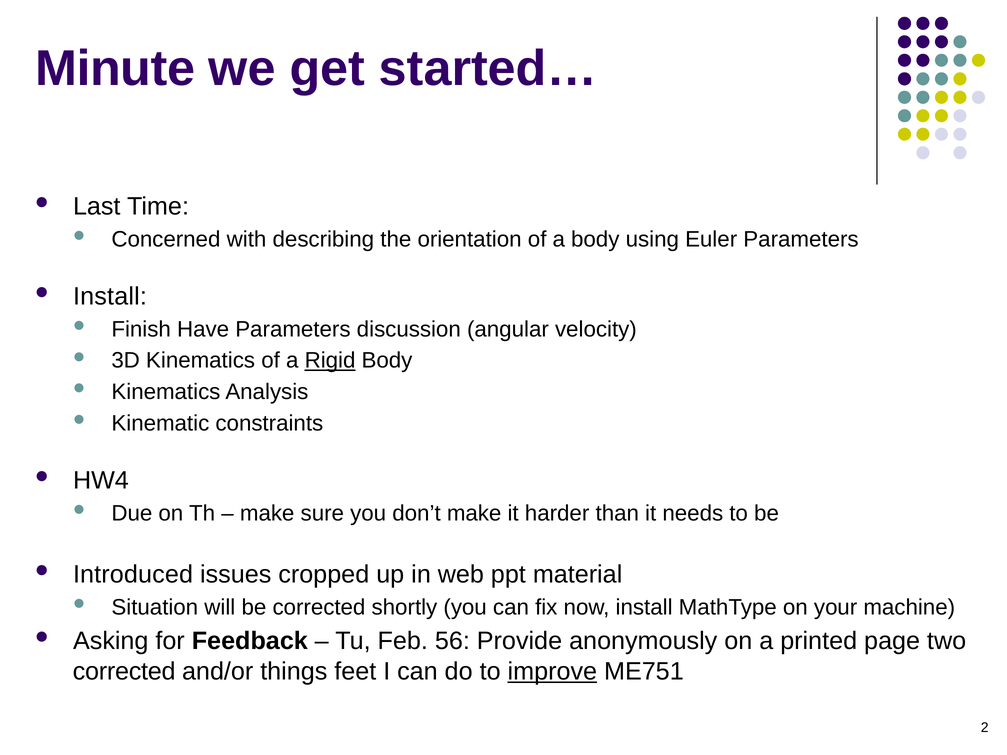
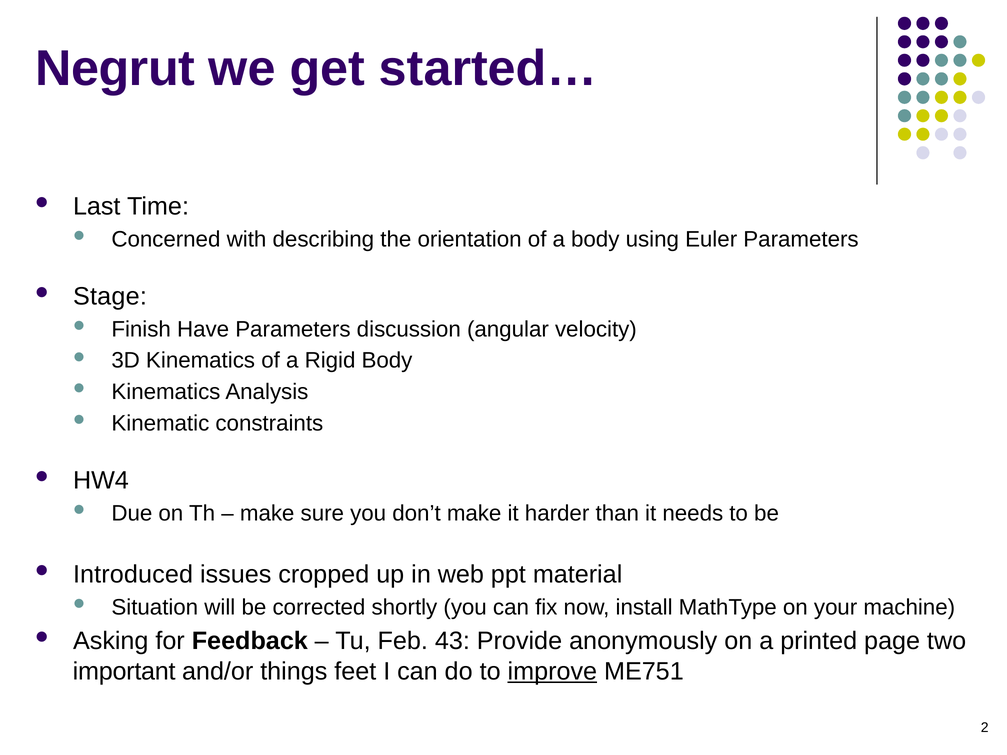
Minute: Minute -> Negrut
Install at (110, 297): Install -> Stage
Rigid underline: present -> none
56: 56 -> 43
corrected at (124, 671): corrected -> important
